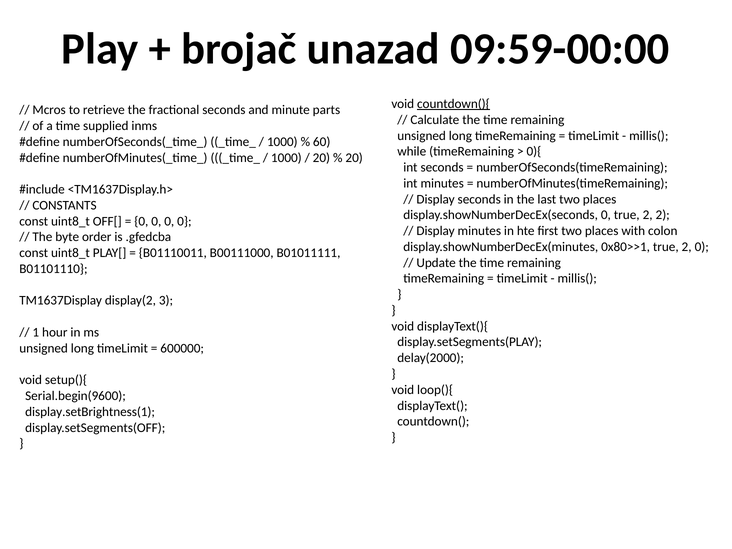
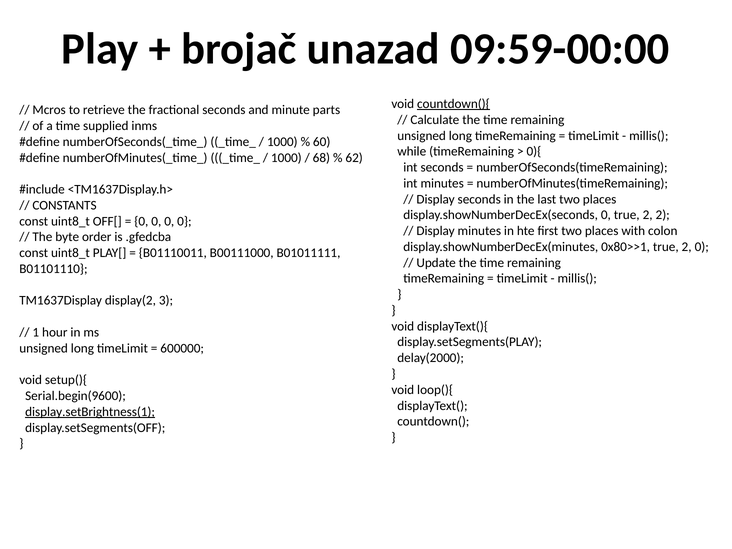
20 at (321, 158): 20 -> 68
20 at (354, 158): 20 -> 62
display.setBrightness(1 underline: none -> present
